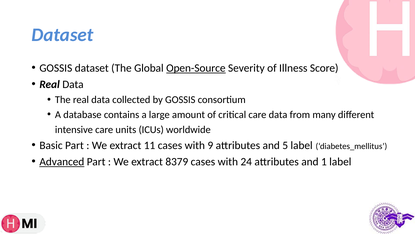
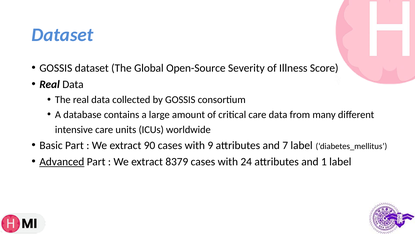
Open-Source underline: present -> none
11: 11 -> 90
5: 5 -> 7
